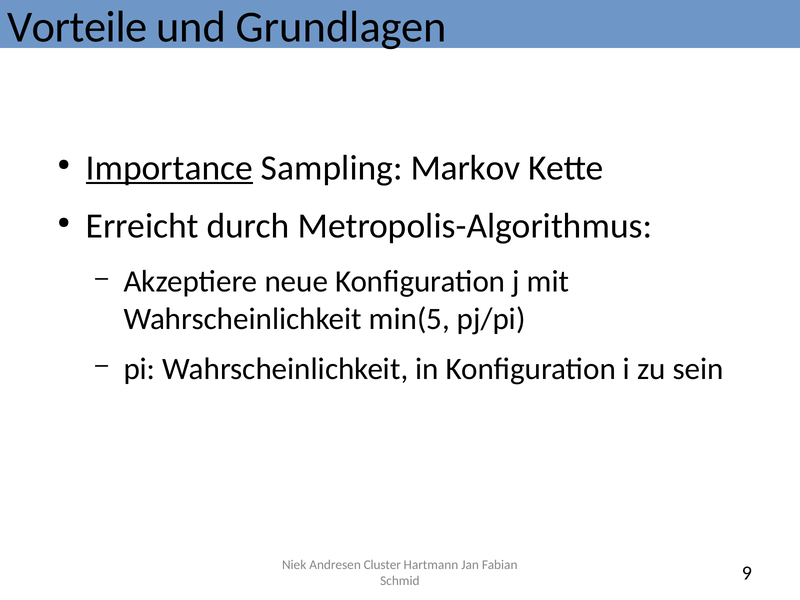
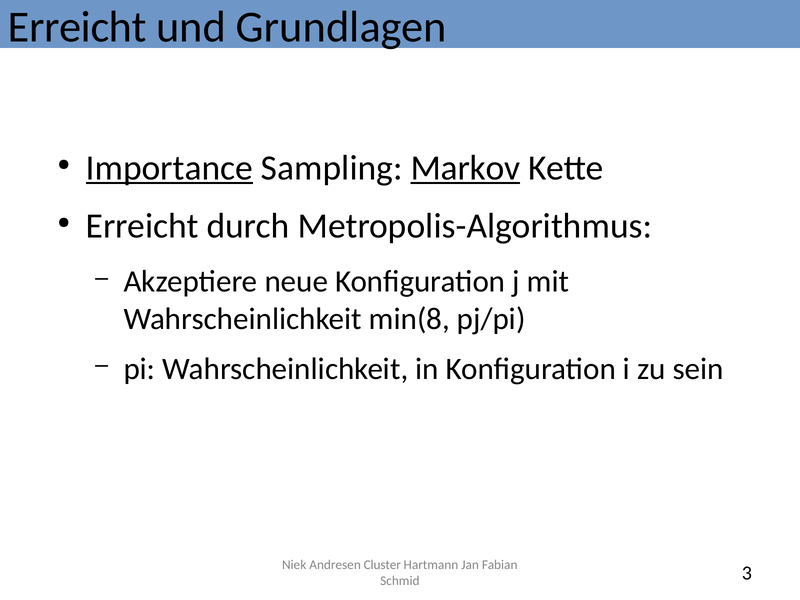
Vorteile at (77, 27): Vorteile -> Erreicht
Markov underline: none -> present
min(5: min(5 -> min(8
9: 9 -> 3
